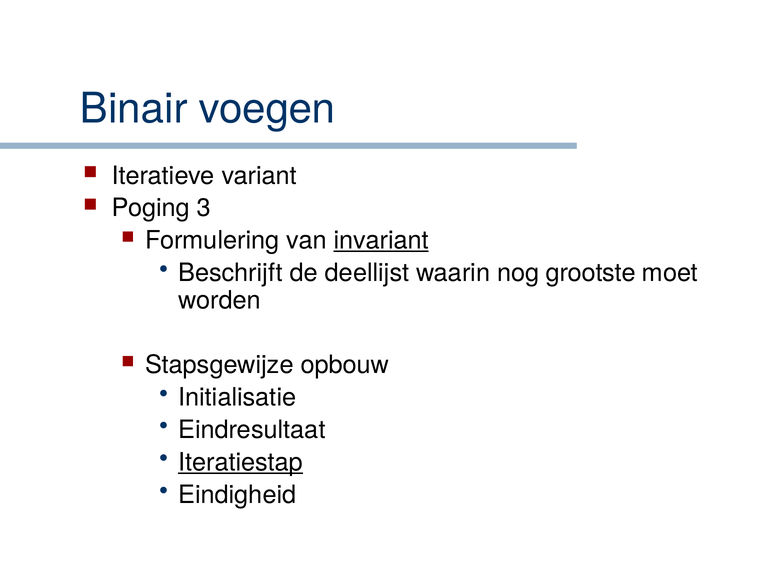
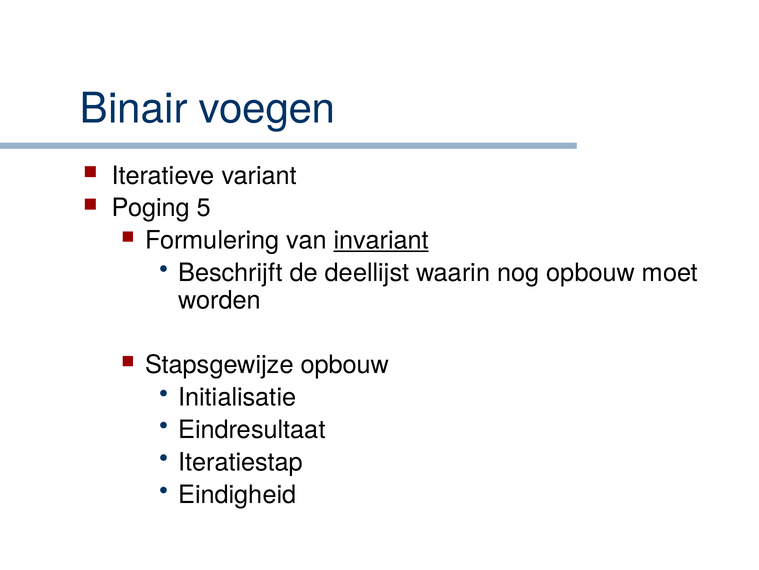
3: 3 -> 5
nog grootste: grootste -> opbouw
Iteratiestap underline: present -> none
